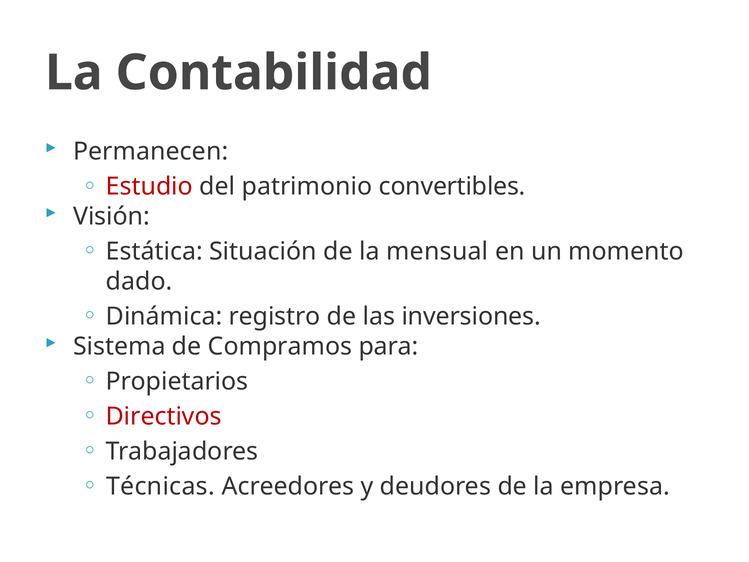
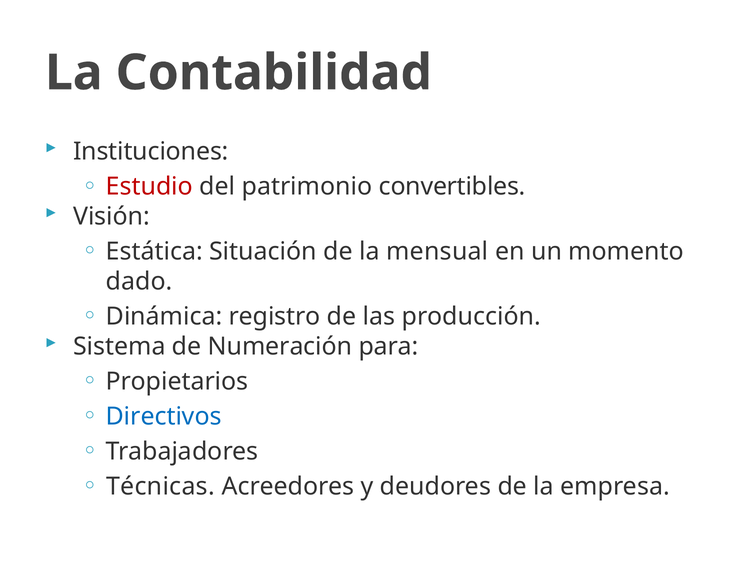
Permanecen: Permanecen -> Instituciones
inversiones: inversiones -> producción
Compramos: Compramos -> Numeración
Directivos colour: red -> blue
